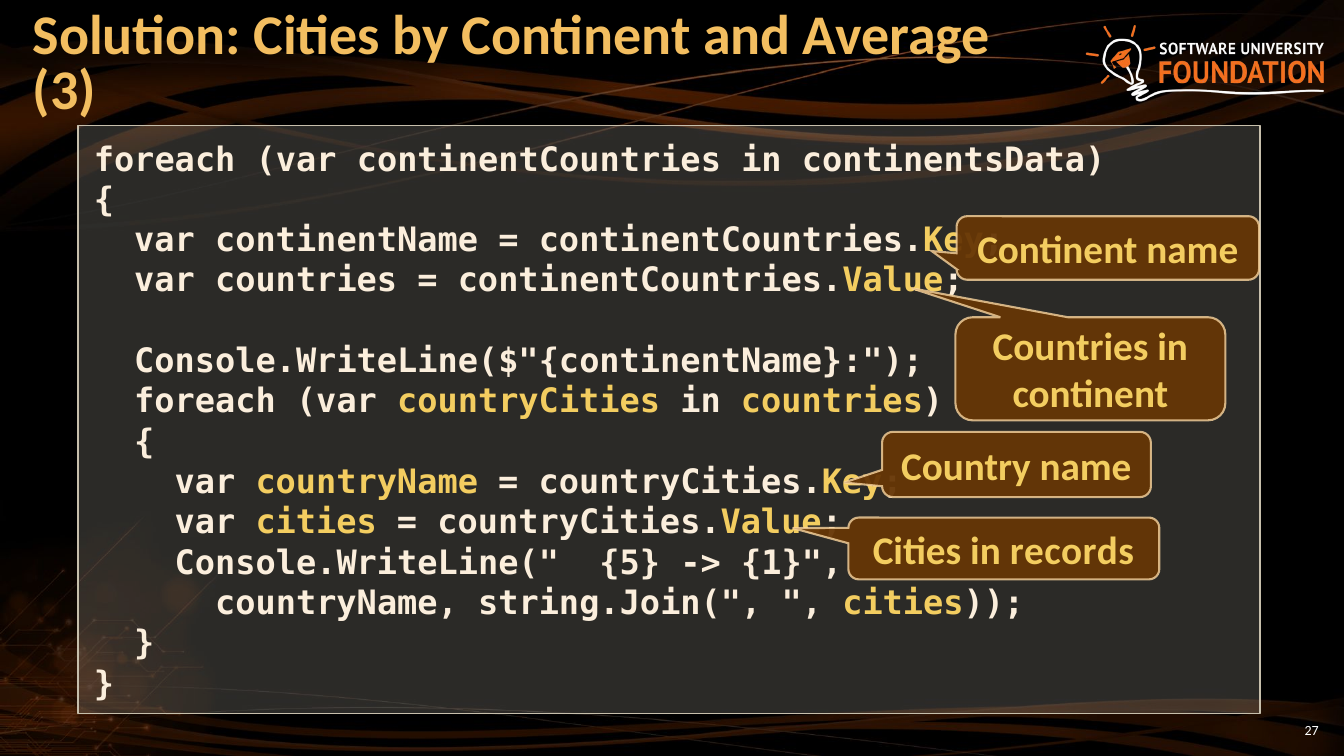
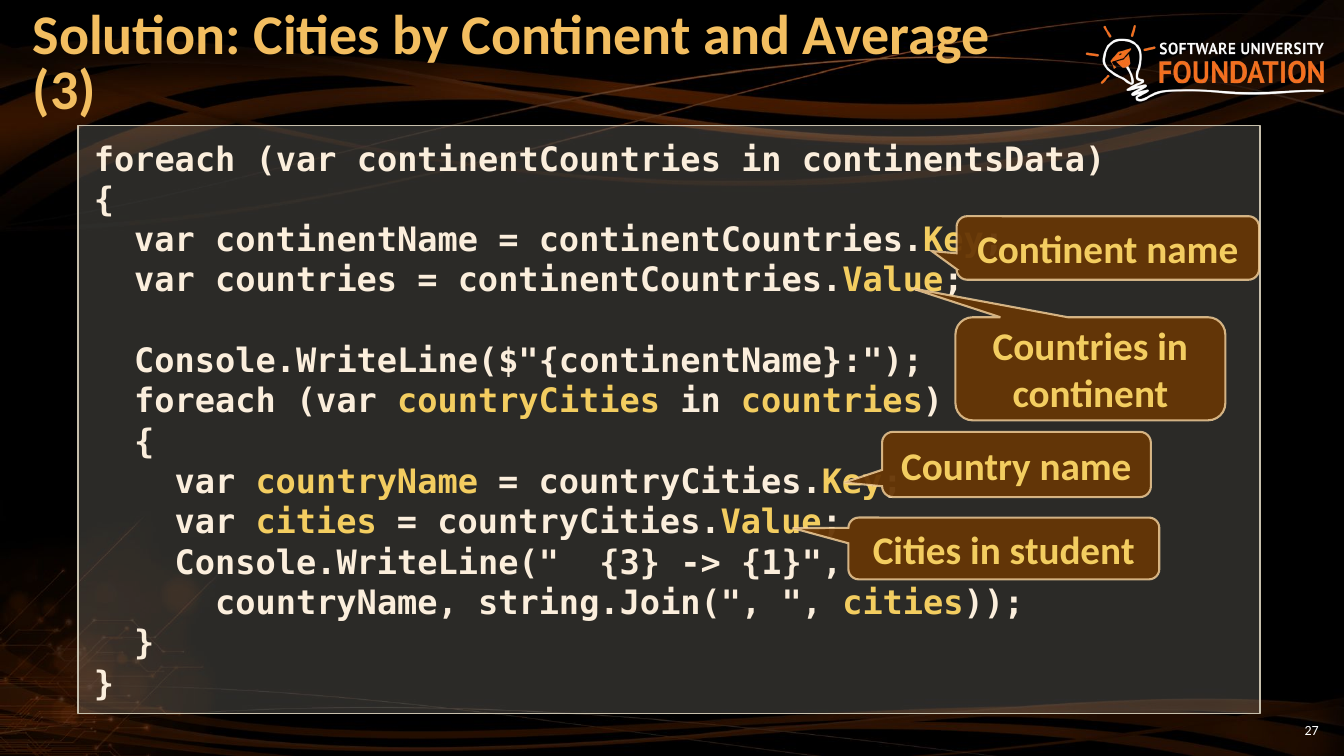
records: records -> student
Console.WriteLine( 5: 5 -> 3
